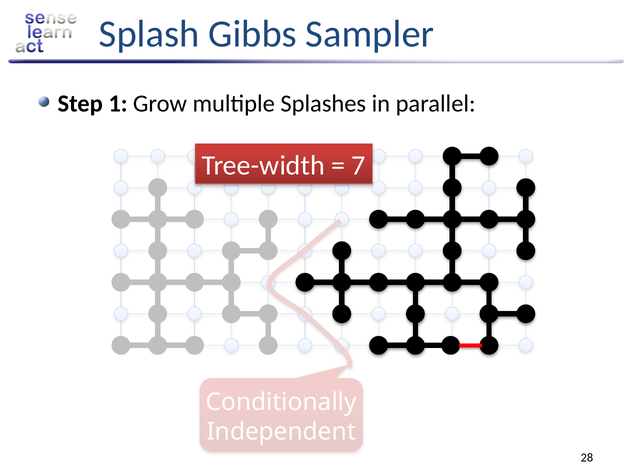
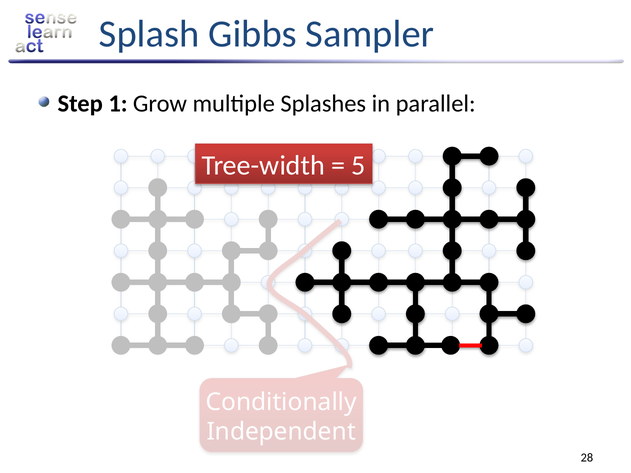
7: 7 -> 5
